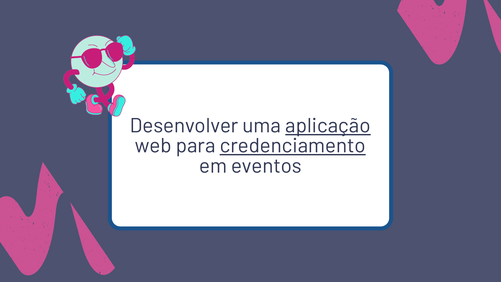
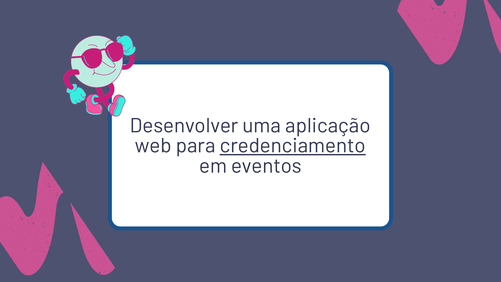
aplicação underline: present -> none
